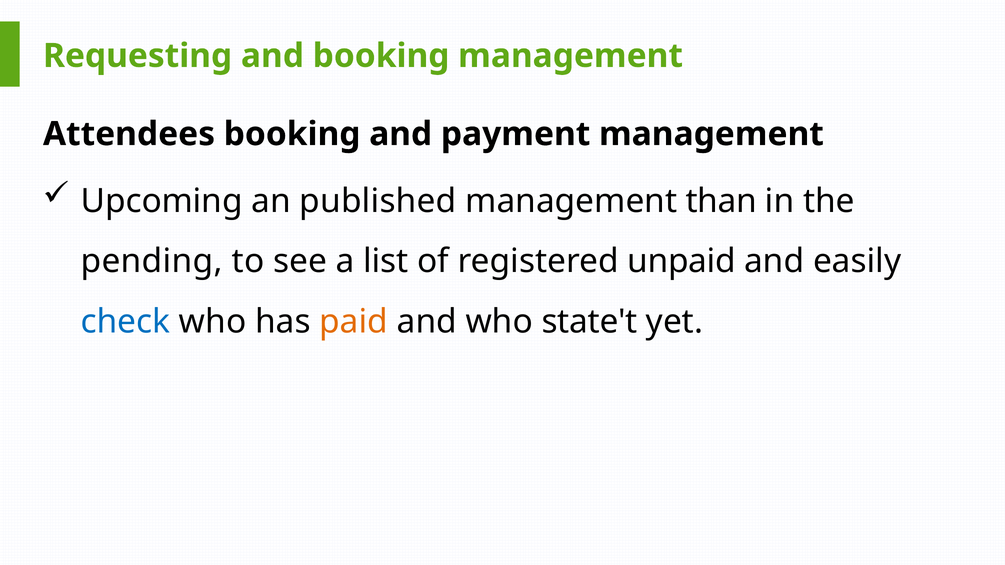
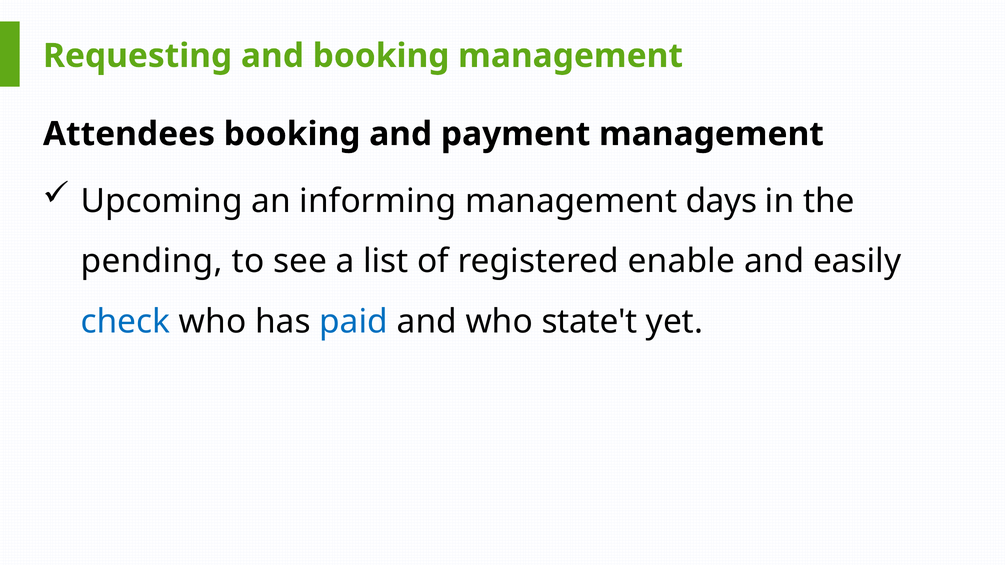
published: published -> informing
than: than -> days
unpaid: unpaid -> enable
paid colour: orange -> blue
